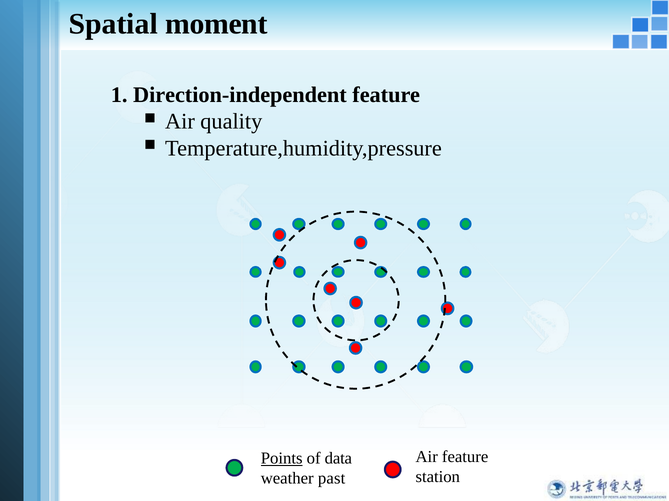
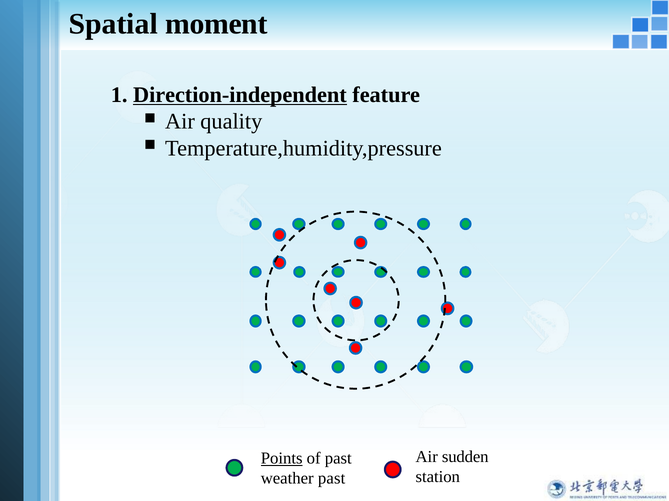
Direction-independent underline: none -> present
Air feature: feature -> sudden
of data: data -> past
